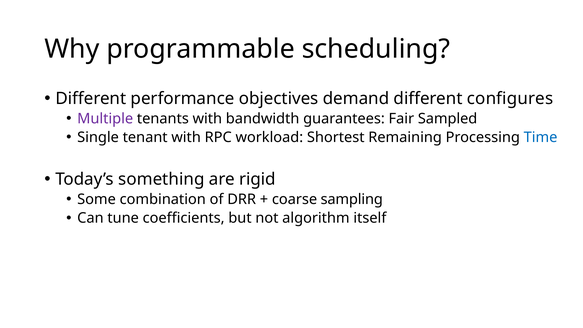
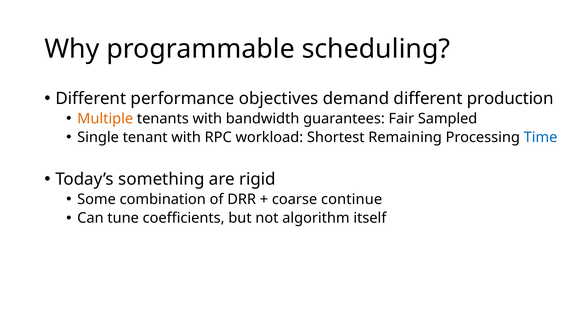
configures: configures -> production
Multiple colour: purple -> orange
sampling: sampling -> continue
